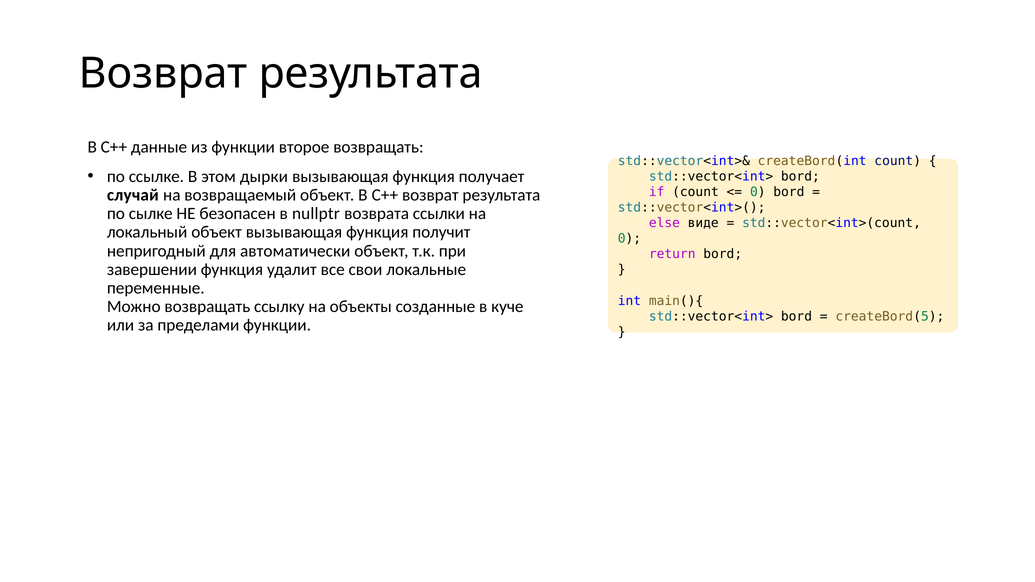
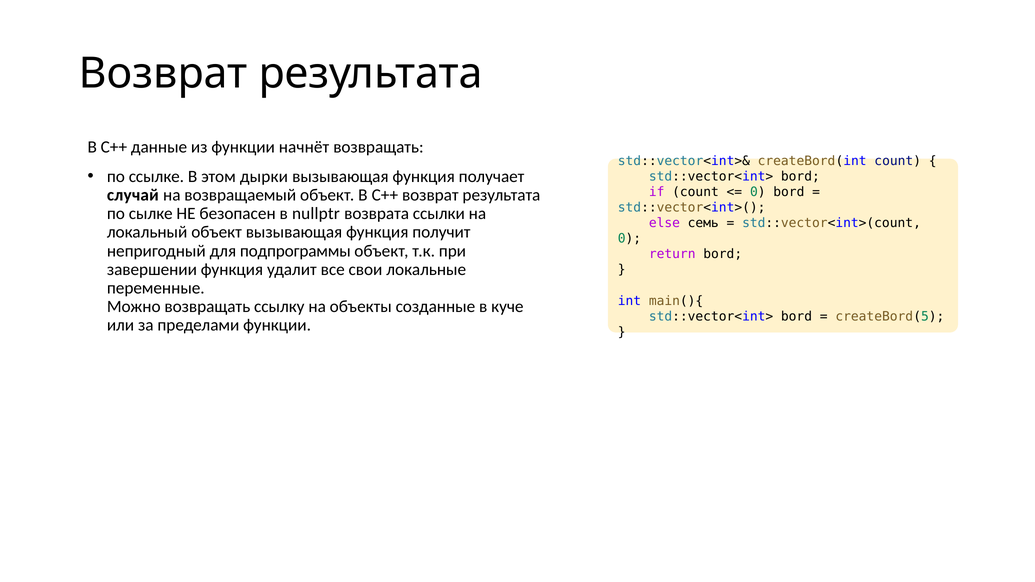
второе: второе -> начнёт
виде: виде -> семь
автоматически: автоматически -> подпрограммы
